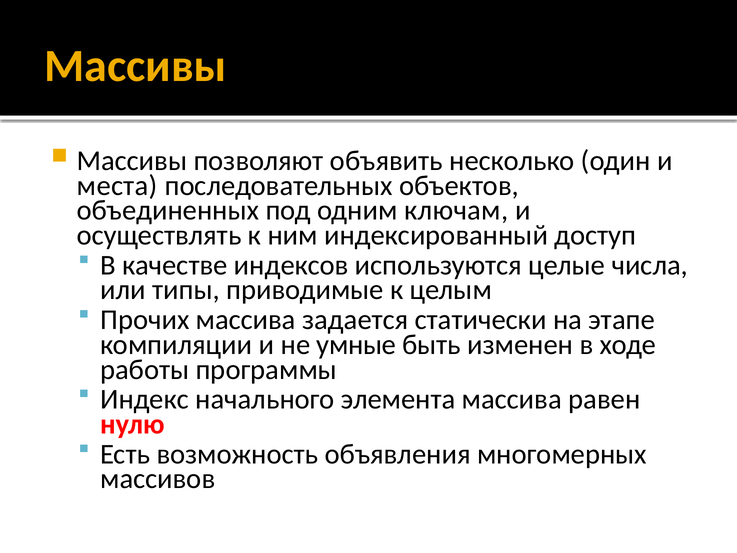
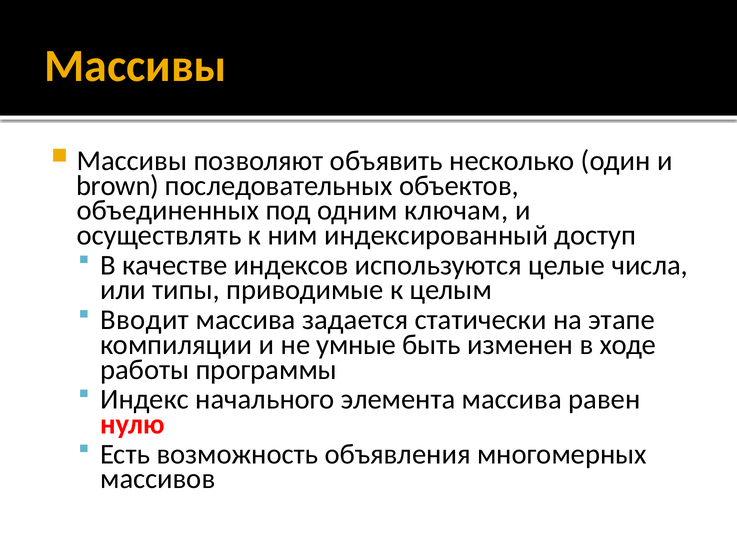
места: места -> brown
Прочих: Прочих -> Вводит
